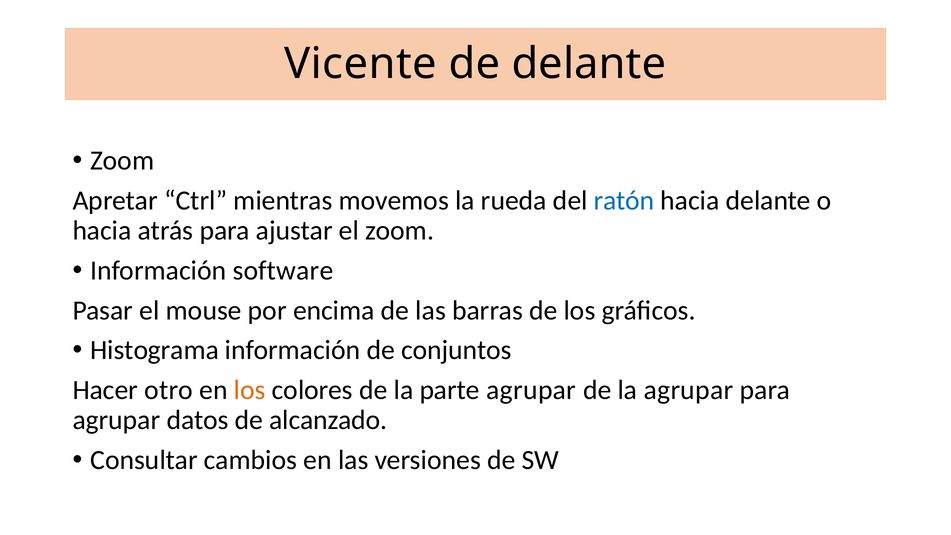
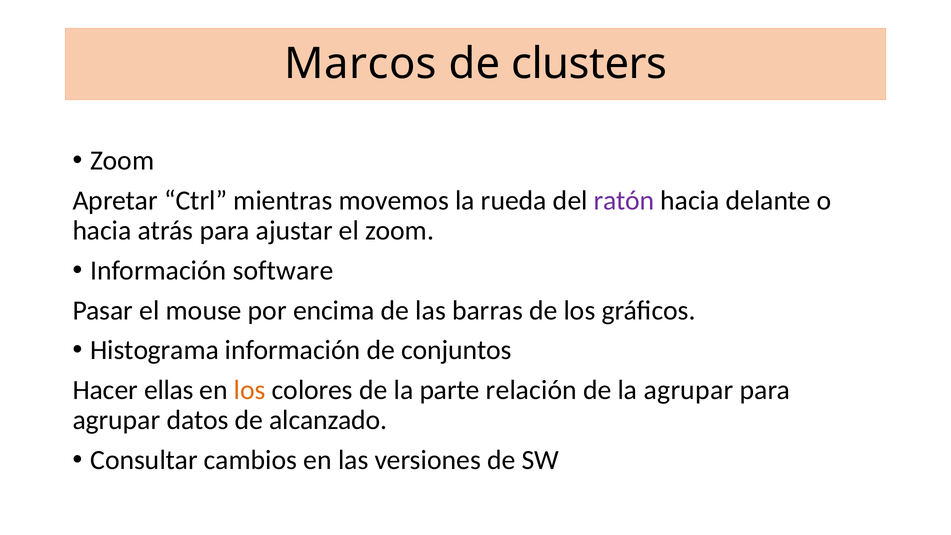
Vicente: Vicente -> Marcos
de delante: delante -> clusters
ratón colour: blue -> purple
otro: otro -> ellas
parte agrupar: agrupar -> relación
